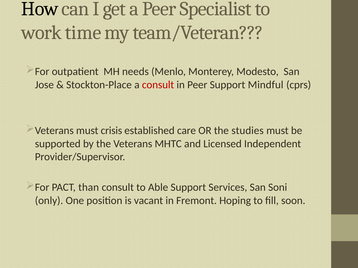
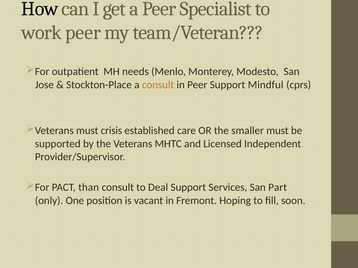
work time: time -> peer
consult at (158, 85) colour: red -> orange
studies: studies -> smaller
Able: Able -> Deal
Soni: Soni -> Part
